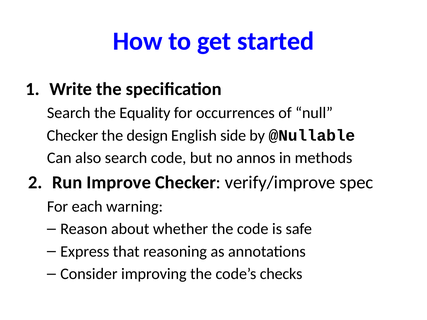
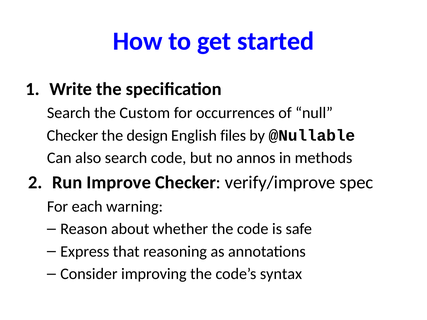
Equality: Equality -> Custom
side: side -> files
checks: checks -> syntax
